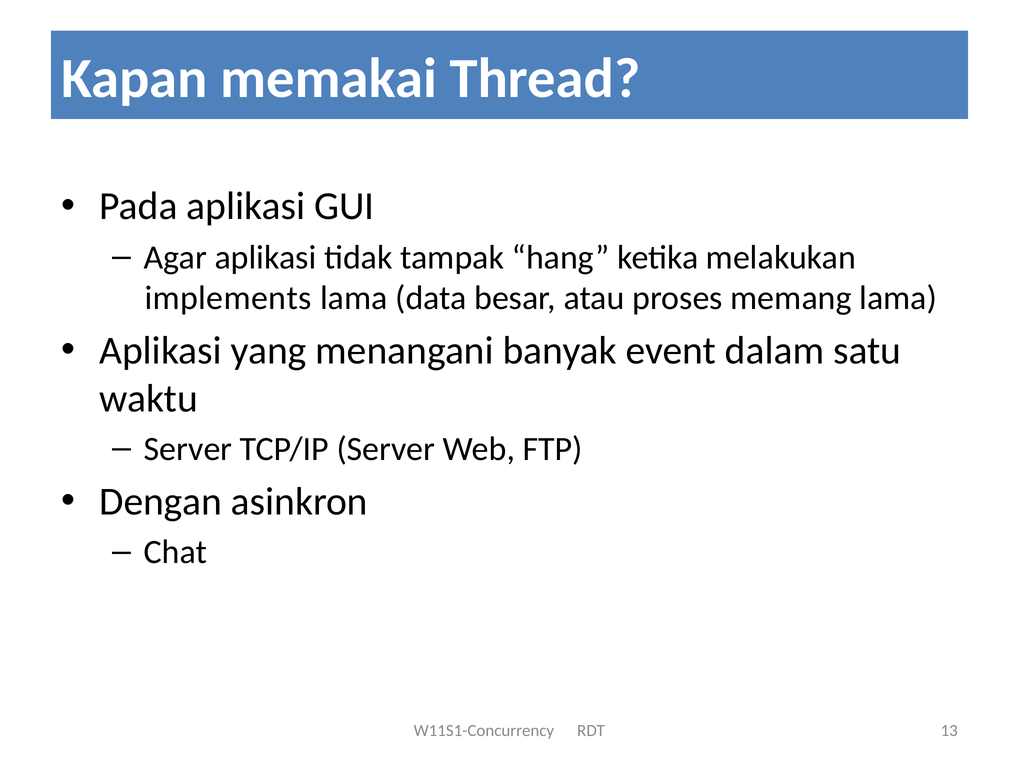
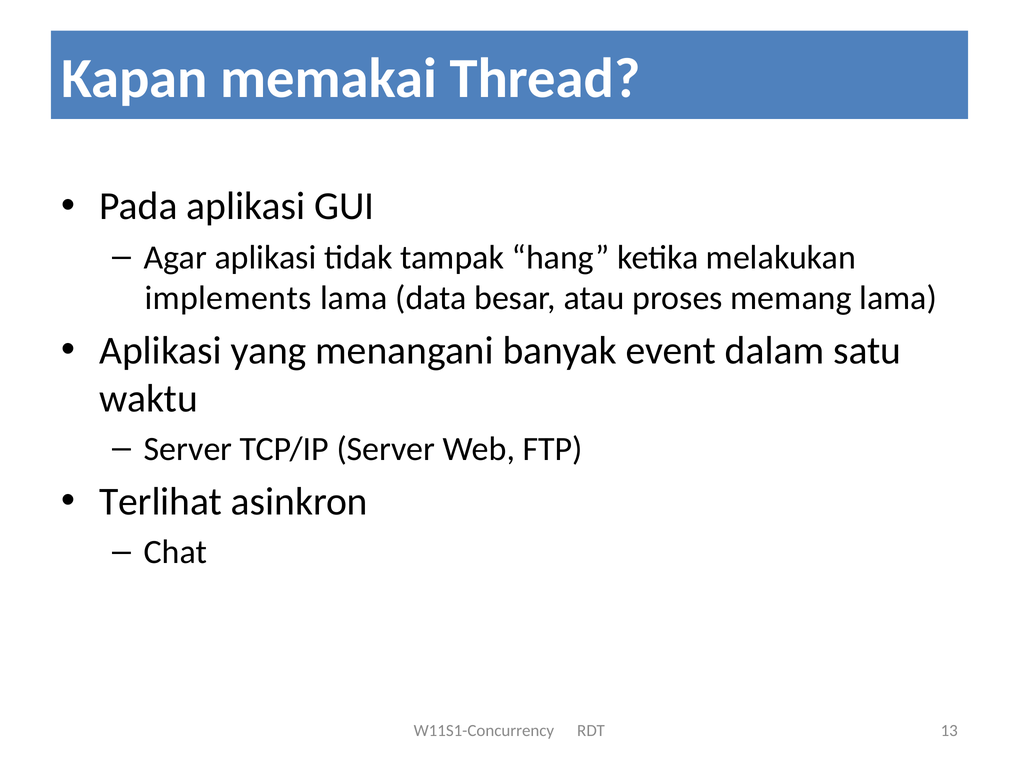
Dengan: Dengan -> Terlihat
